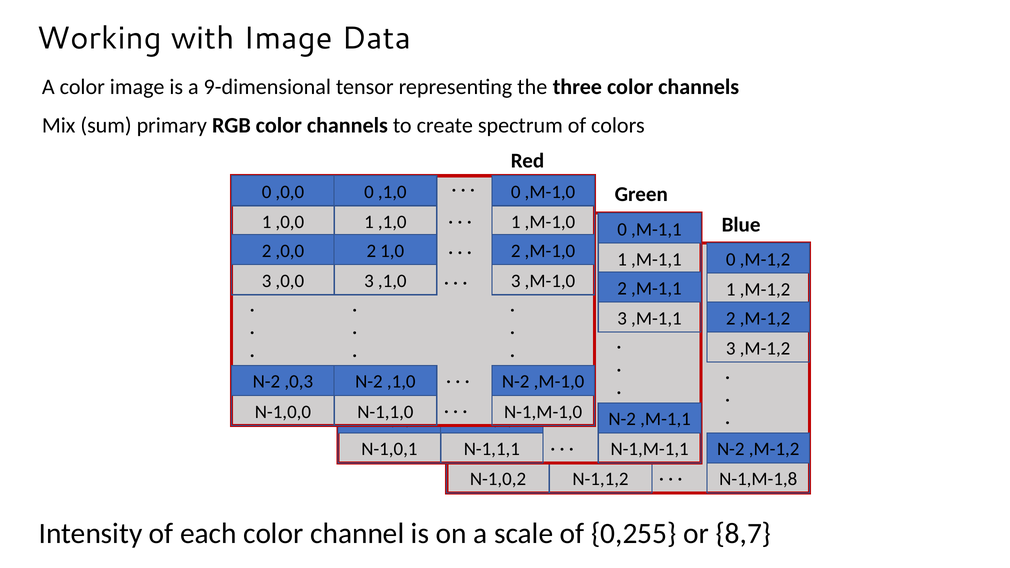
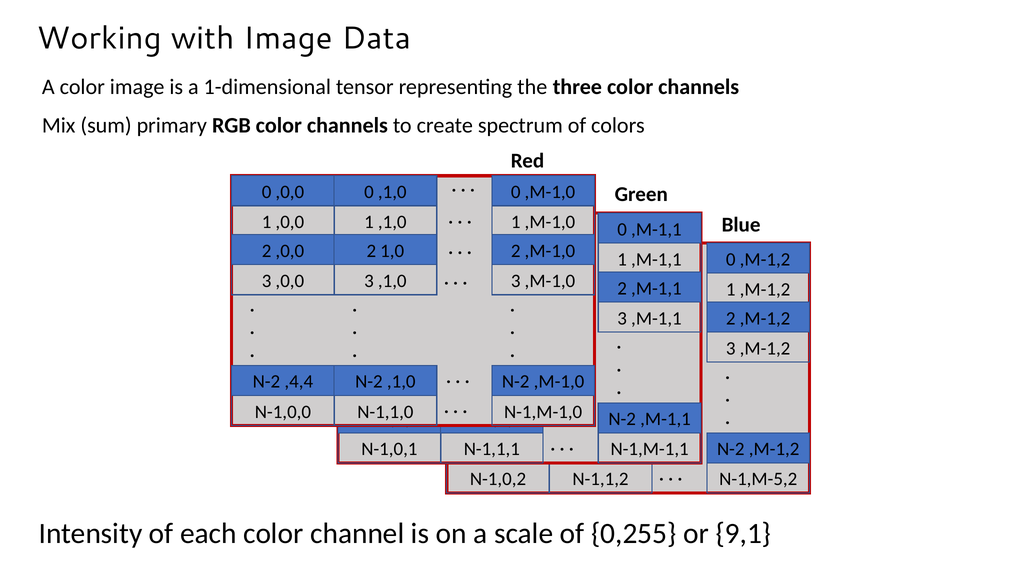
9-dimensional: 9-dimensional -> 1-dimensional
,0,3: ,0,3 -> ,4,4
N-1,M-1,8: N-1,M-1,8 -> N-1,M-5,2
8,7: 8,7 -> 9,1
